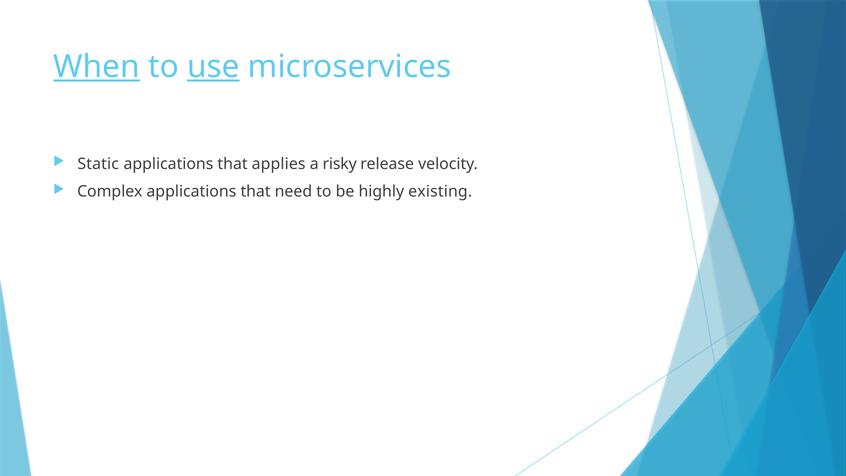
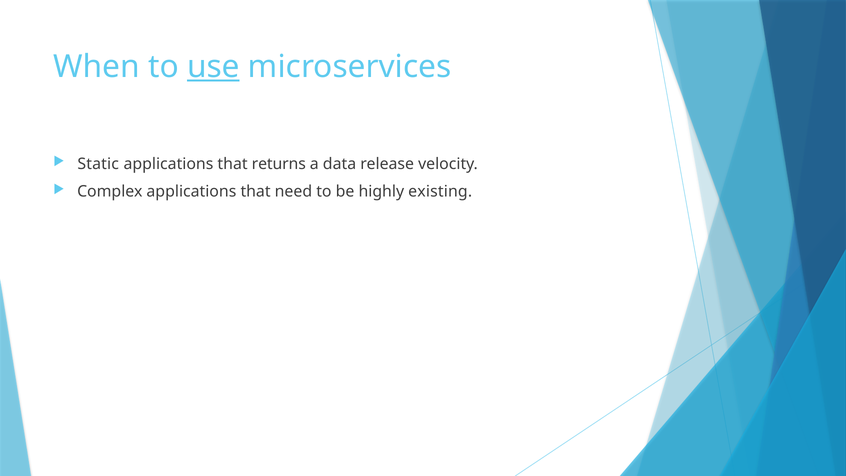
When underline: present -> none
applies: applies -> returns
risky: risky -> data
